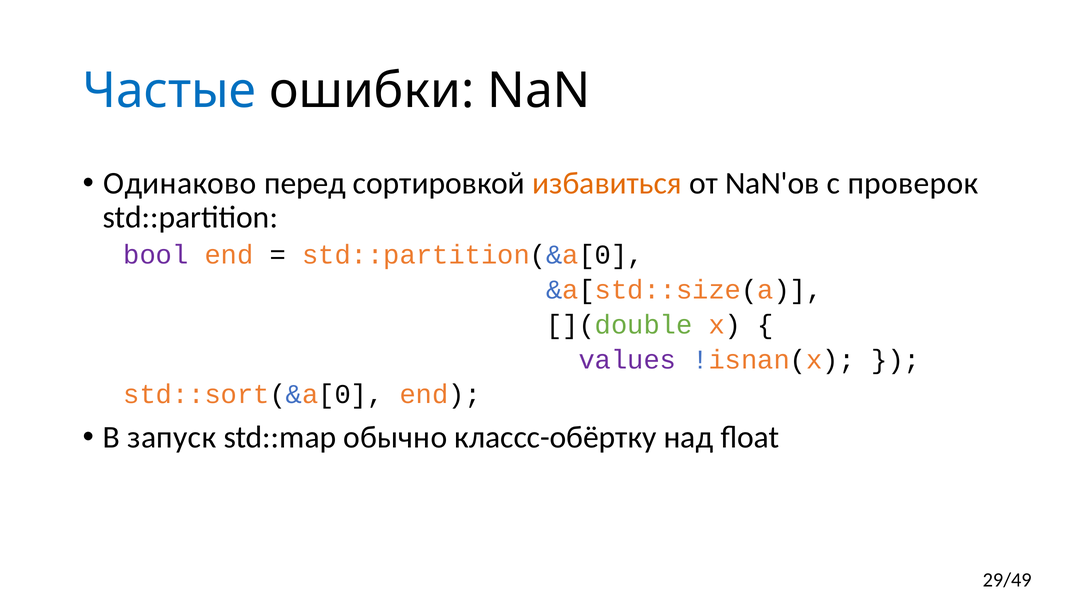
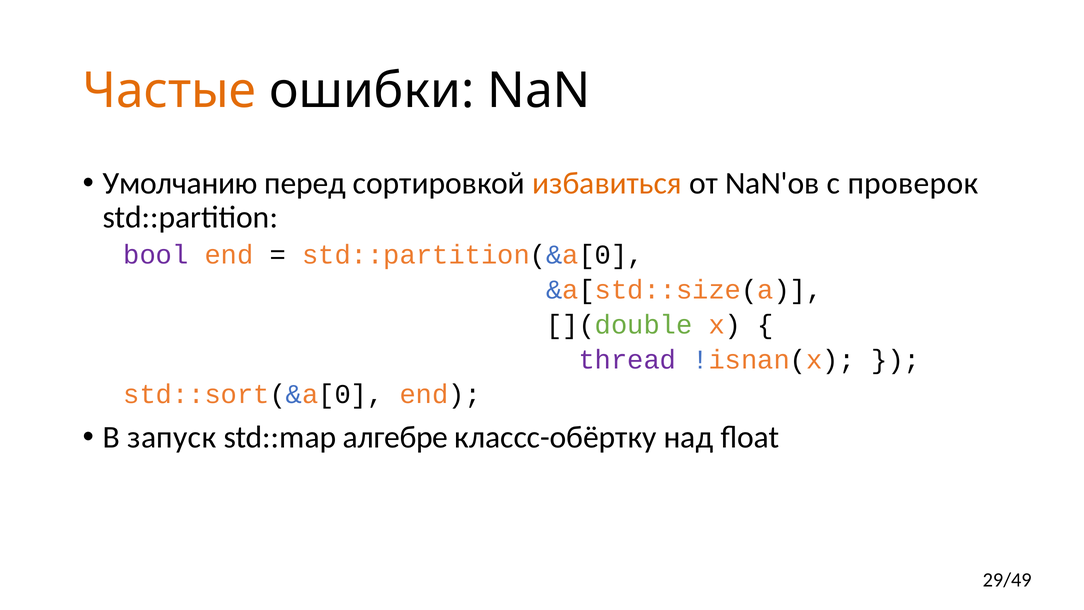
Частые colour: blue -> orange
Одинаково: Одинаково -> Умолчанию
values: values -> thread
обычно: обычно -> алгебре
